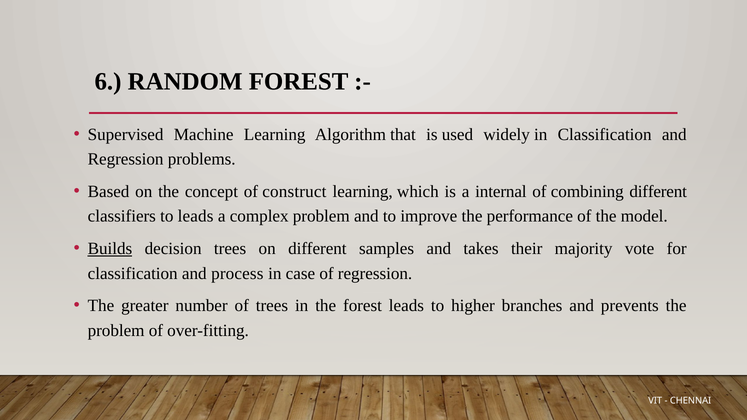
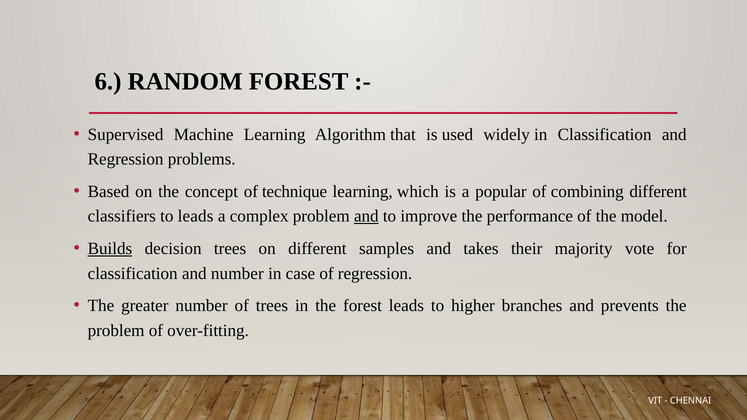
construct: construct -> technique
internal: internal -> popular
and at (366, 216) underline: none -> present
and process: process -> number
